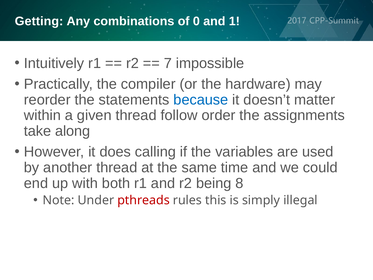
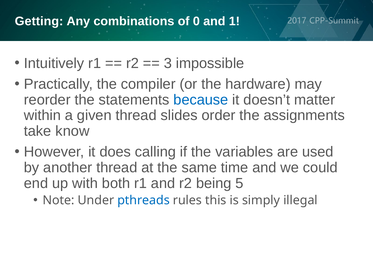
7: 7 -> 3
follow: follow -> slides
along: along -> know
8: 8 -> 5
pthreads colour: red -> blue
